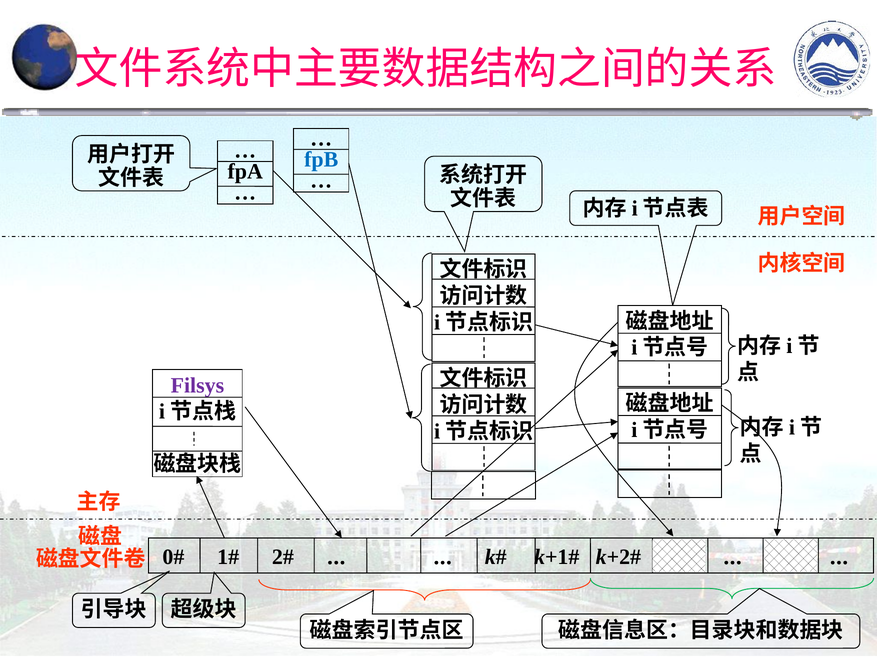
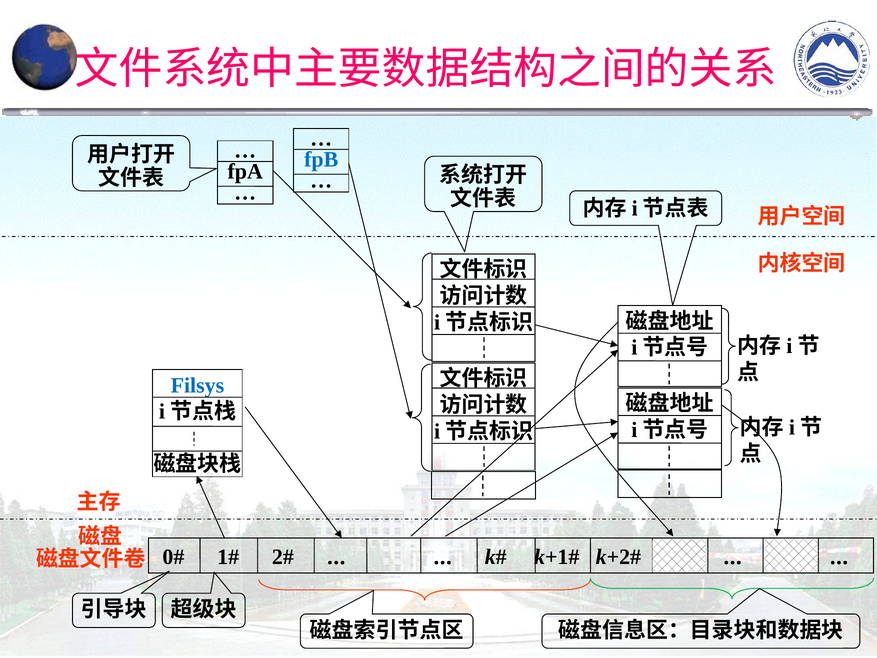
Filsys colour: purple -> blue
